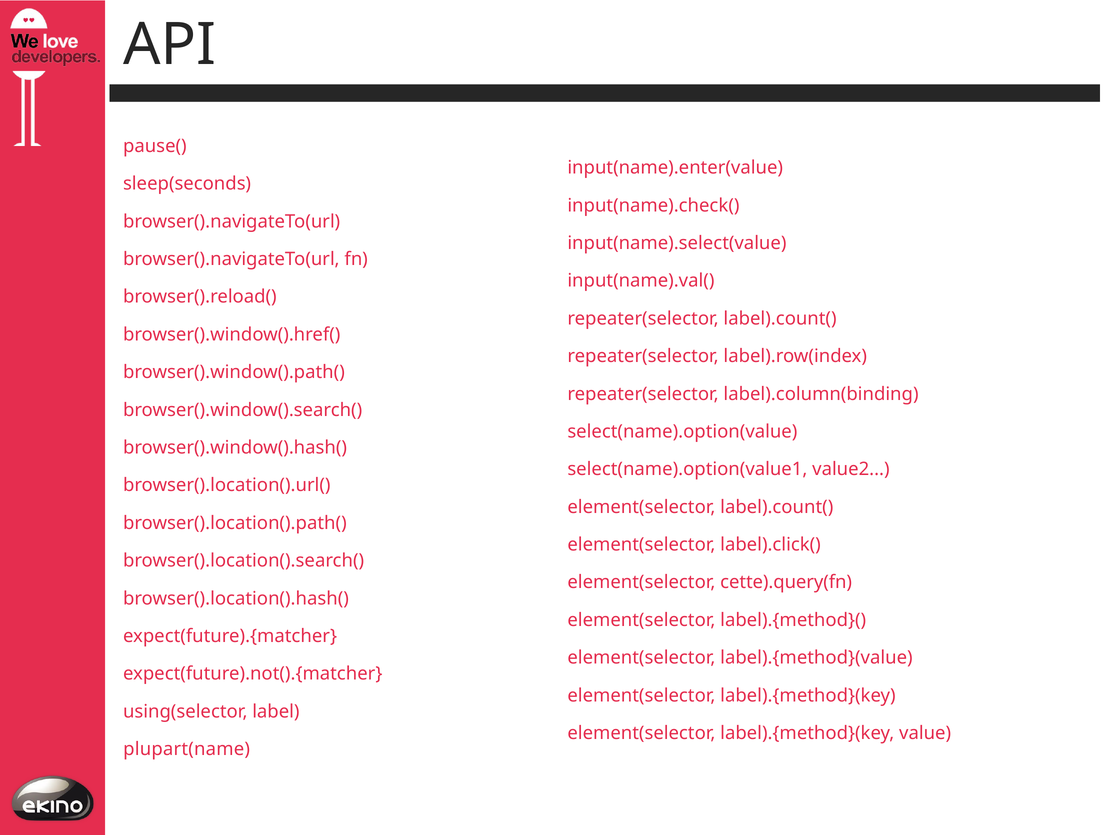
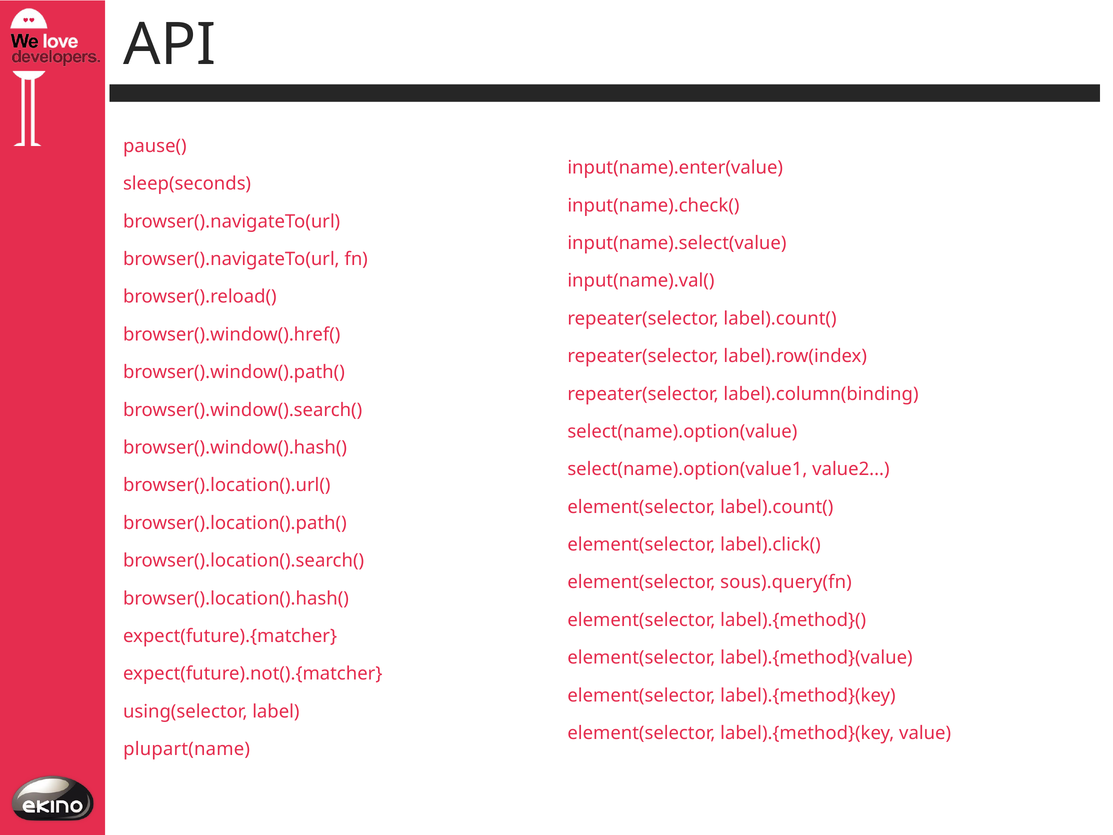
cette).query(fn: cette).query(fn -> sous).query(fn
